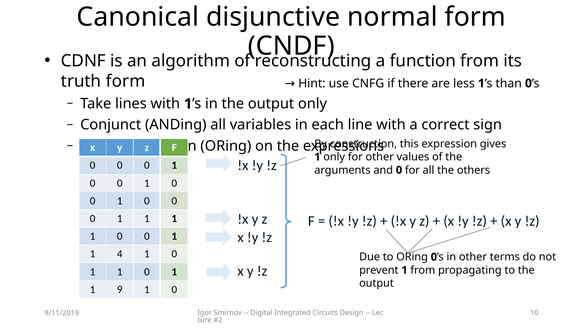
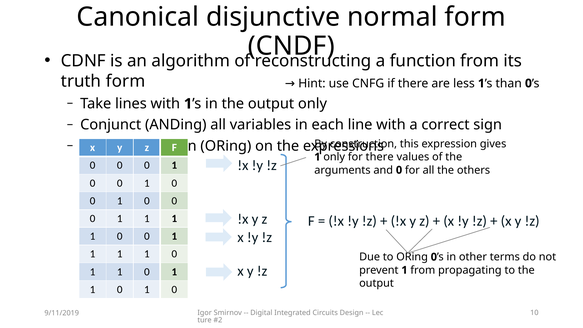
for other: other -> there
4 at (120, 254): 4 -> 1
9 at (120, 289): 9 -> 0
